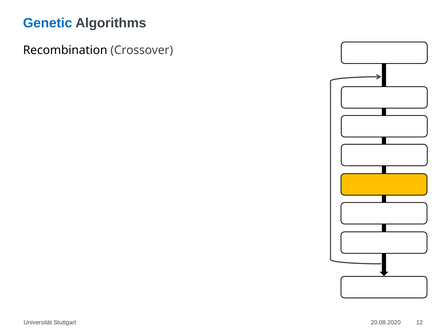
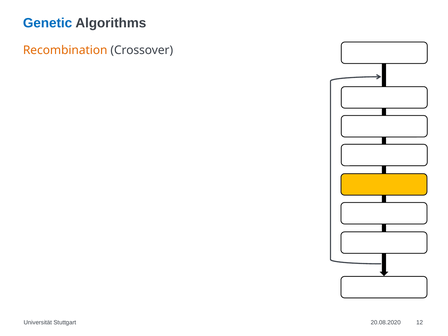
Recombination colour: black -> orange
